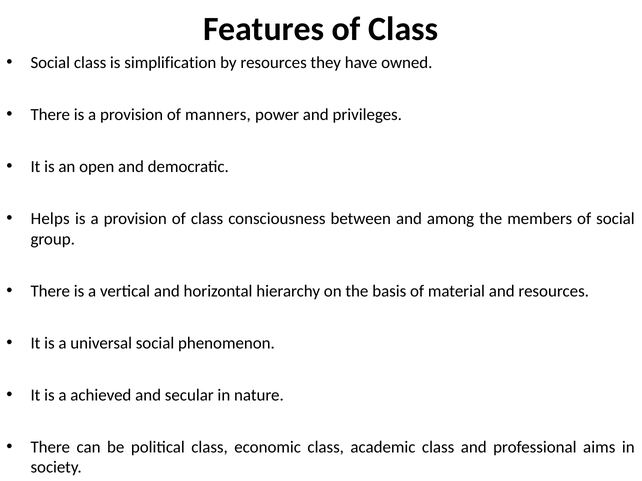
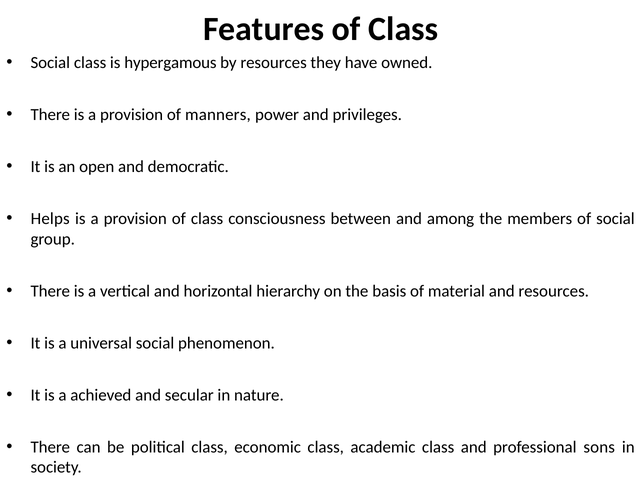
simplification: simplification -> hypergamous
aims: aims -> sons
